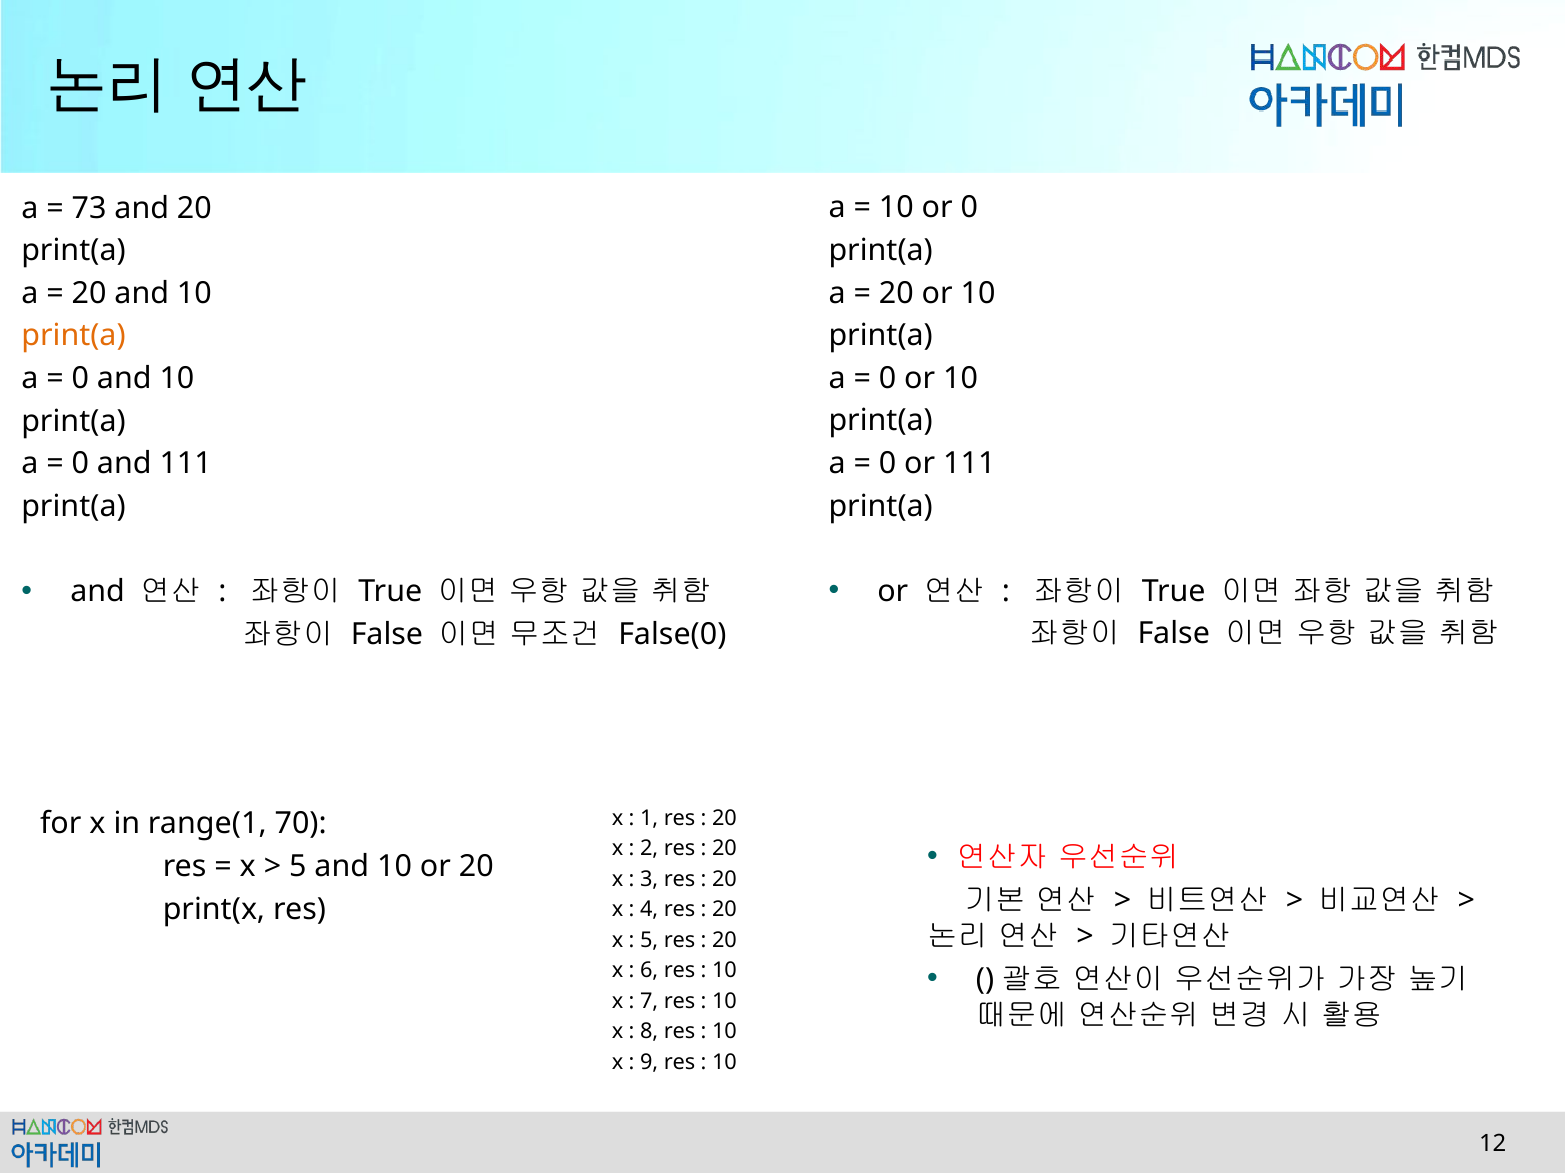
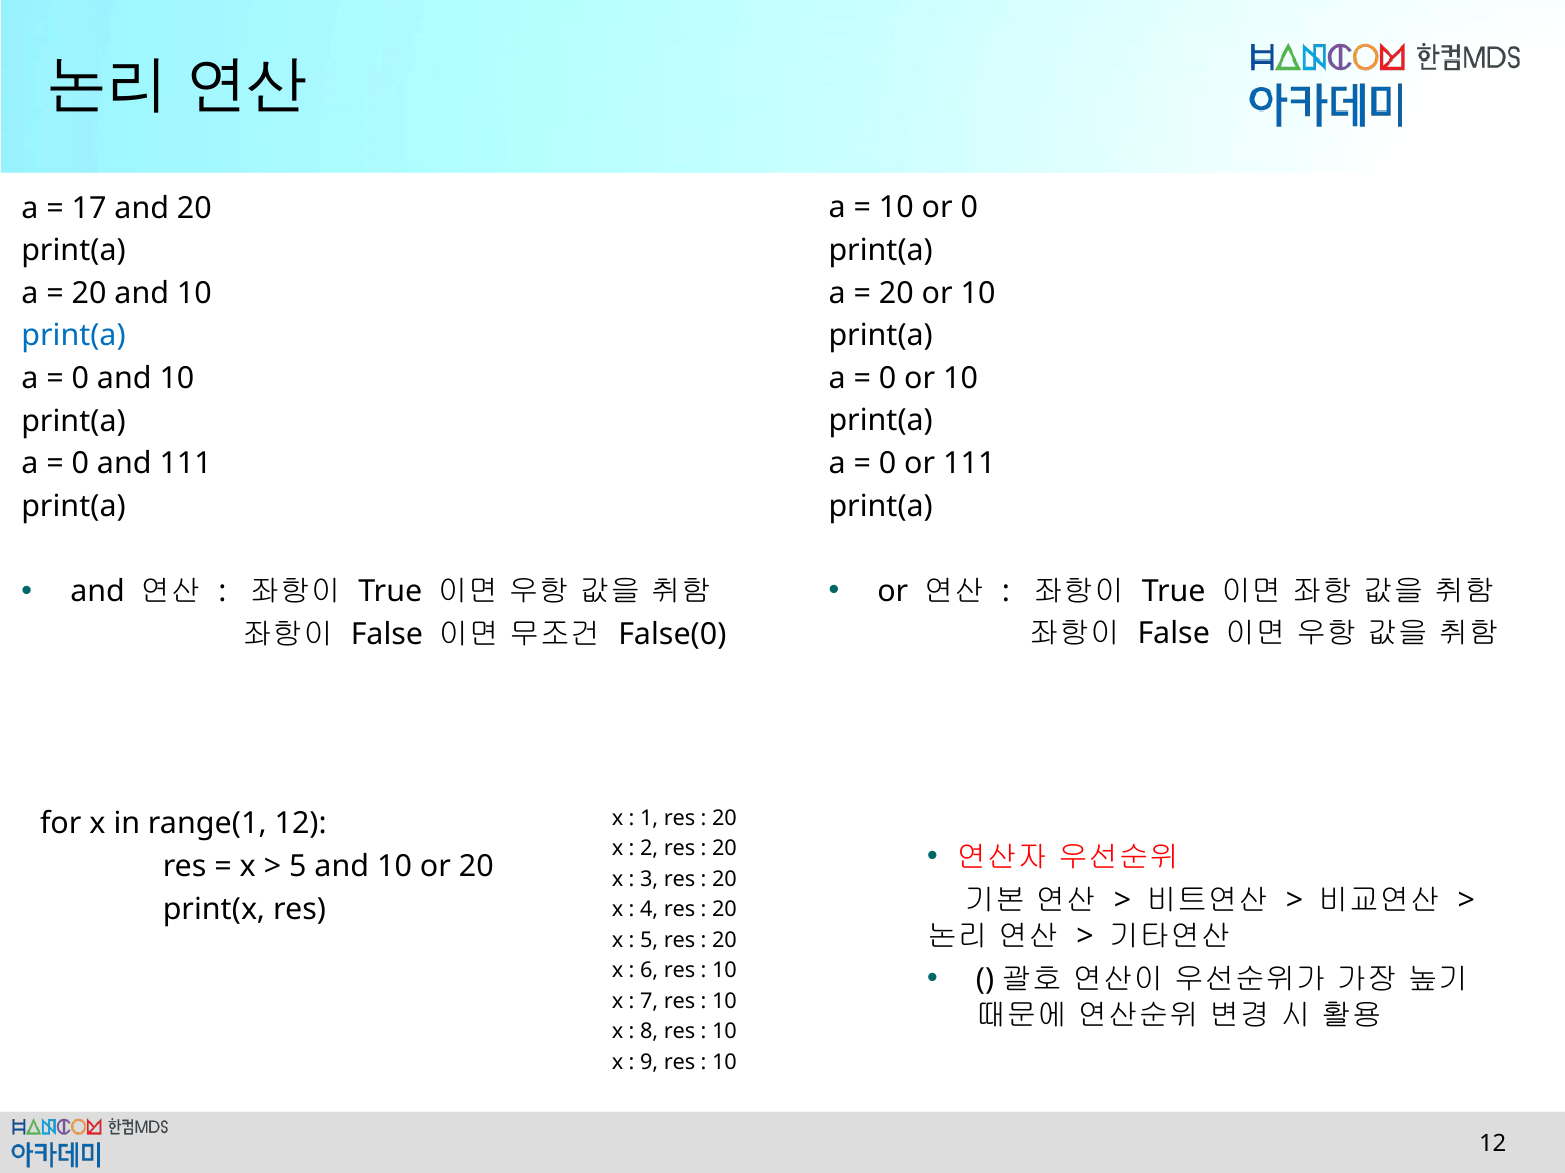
73: 73 -> 17
print(a at (74, 336) colour: orange -> blue
range(1 70: 70 -> 12
